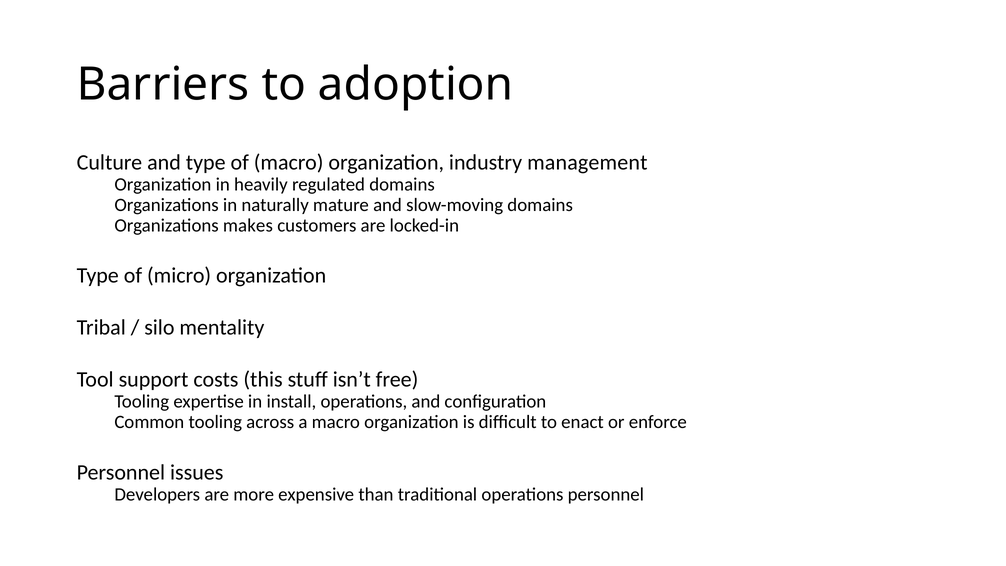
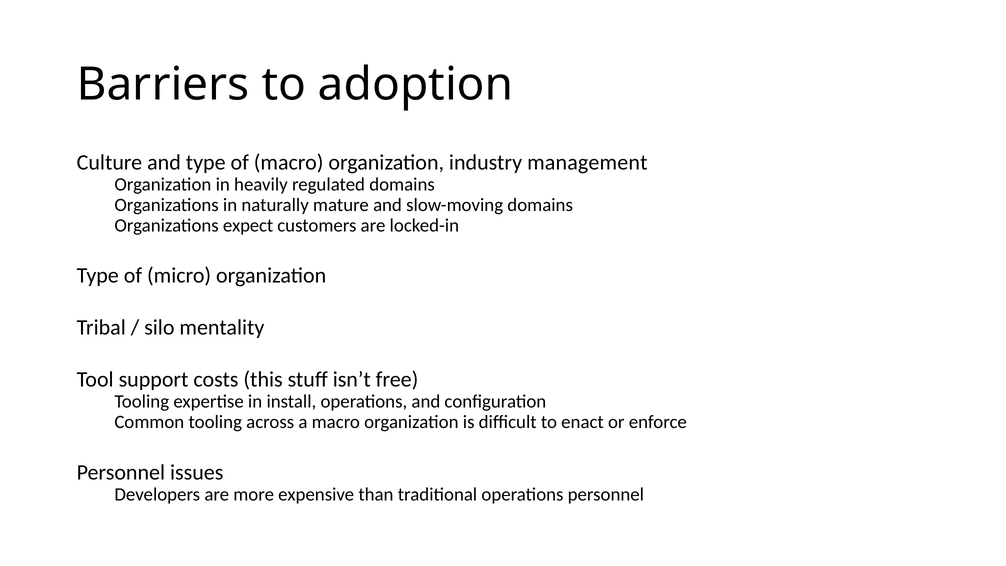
makes: makes -> expect
